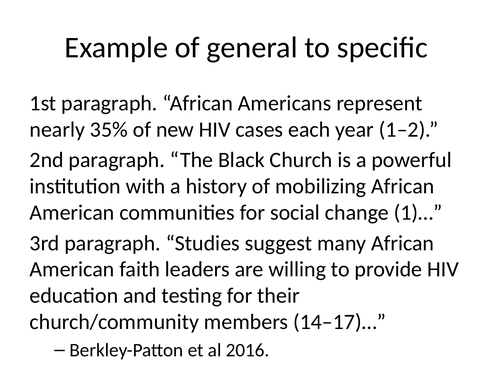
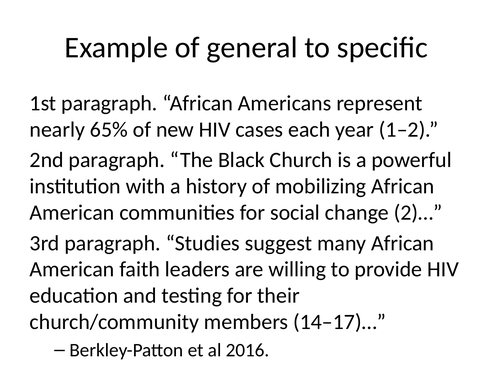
35%: 35% -> 65%
1)…: 1)… -> 2)…
